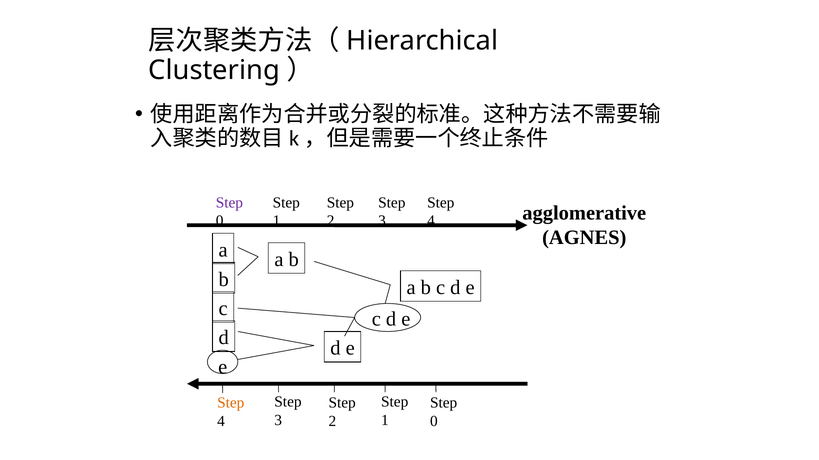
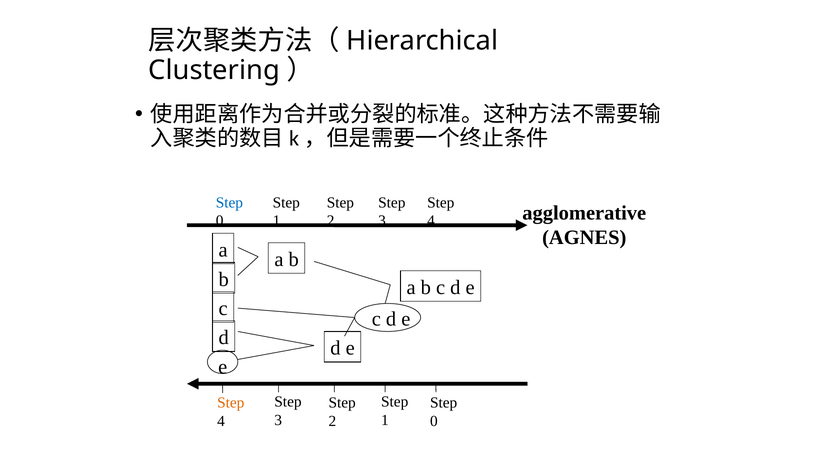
Step at (229, 203) colour: purple -> blue
